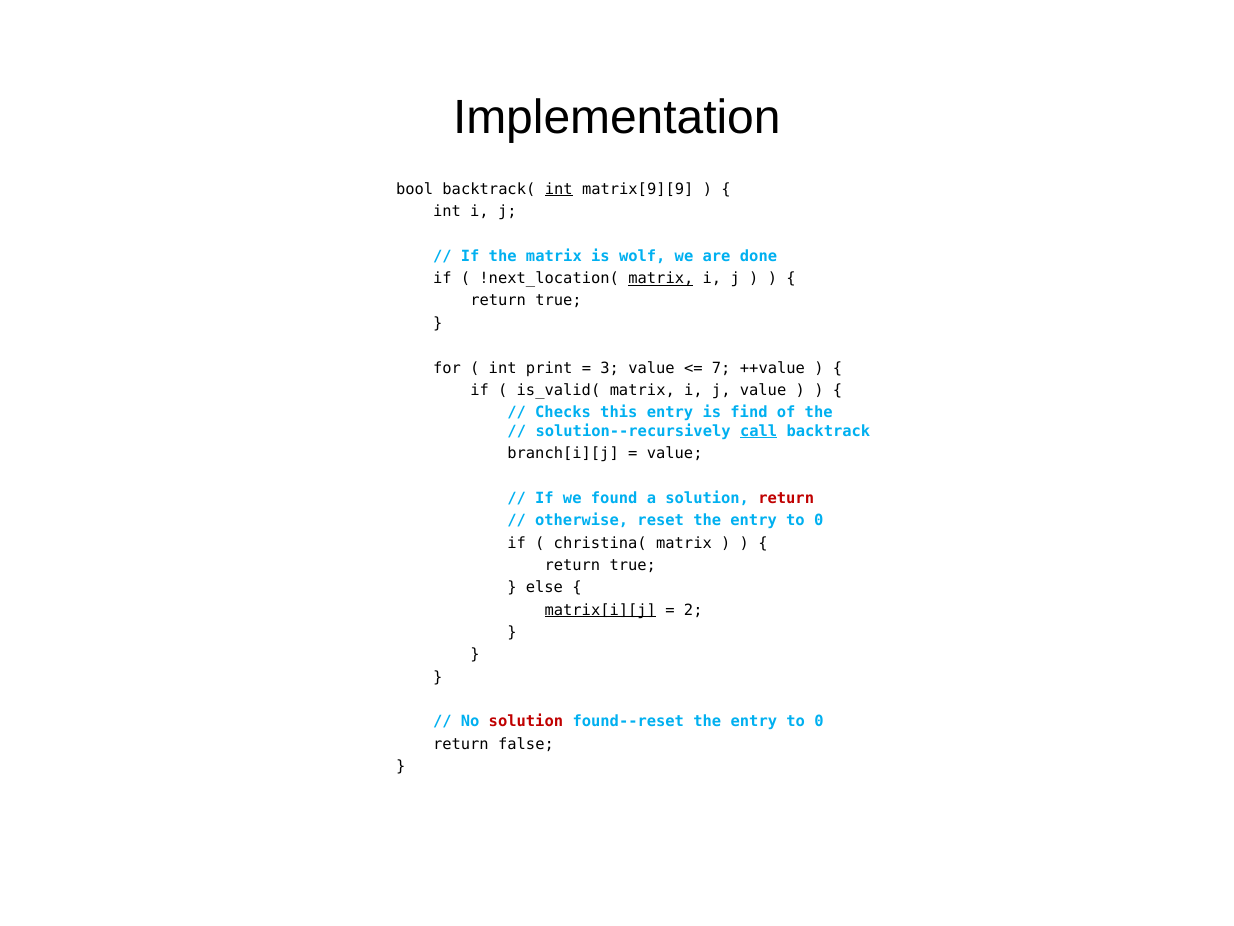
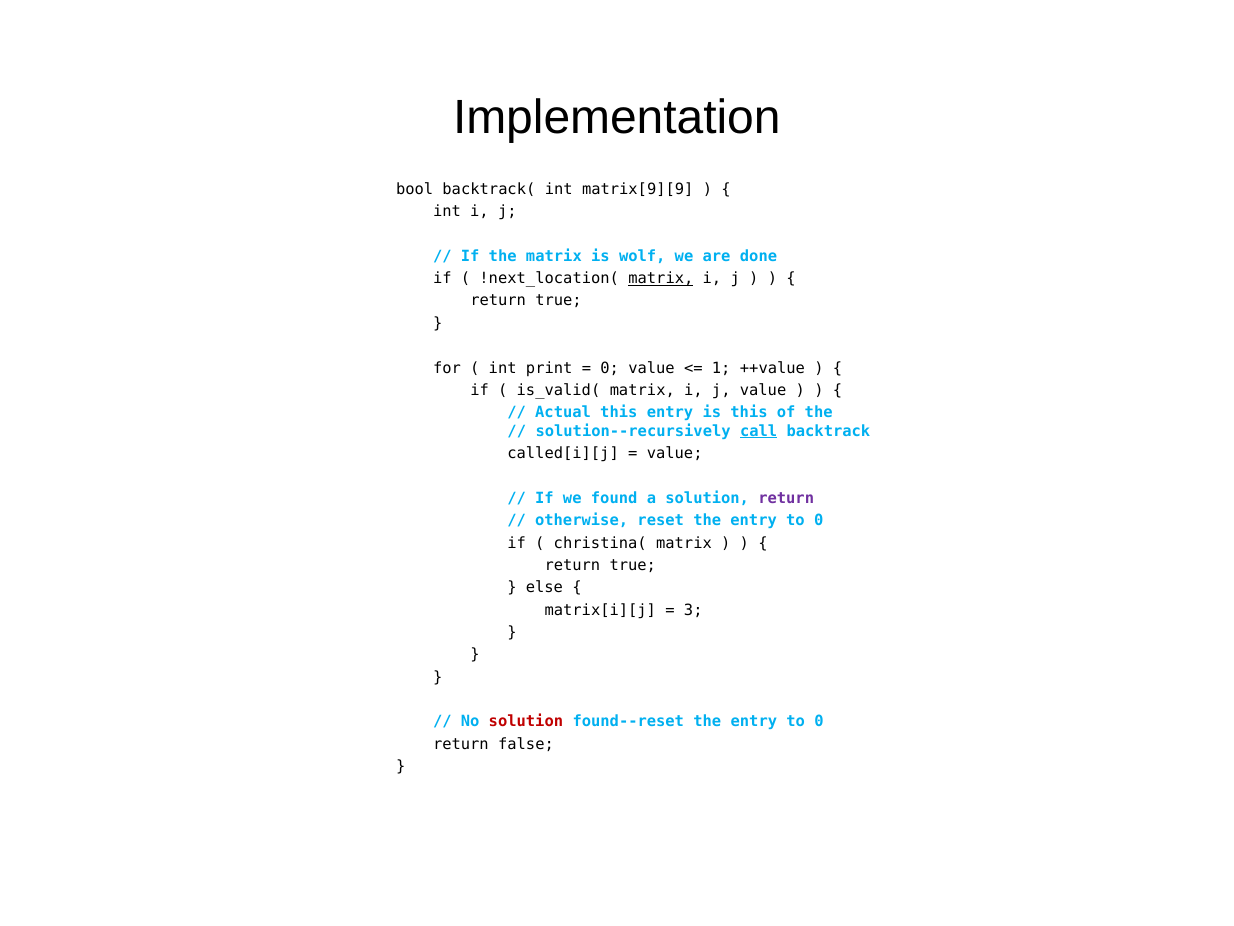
int at (559, 189) underline: present -> none
3 at (610, 368): 3 -> 0
7: 7 -> 1
Checks: Checks -> Actual
is find: find -> this
branch[i][j: branch[i][j -> called[i][j
return at (786, 498) colour: red -> purple
matrix[i][j underline: present -> none
2: 2 -> 3
